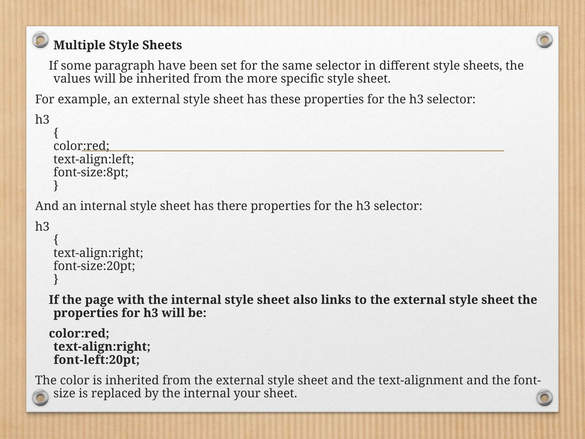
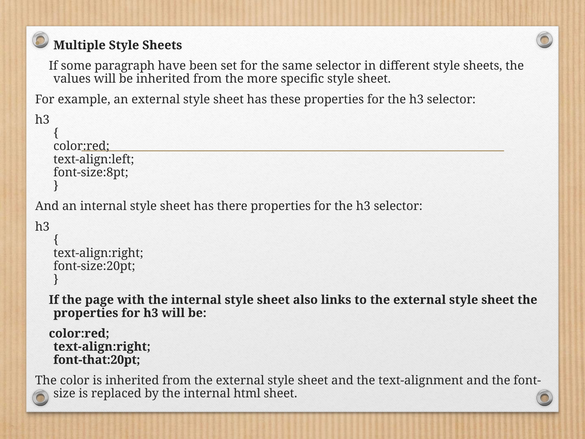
font-left:20pt: font-left:20pt -> font-that:20pt
your: your -> html
